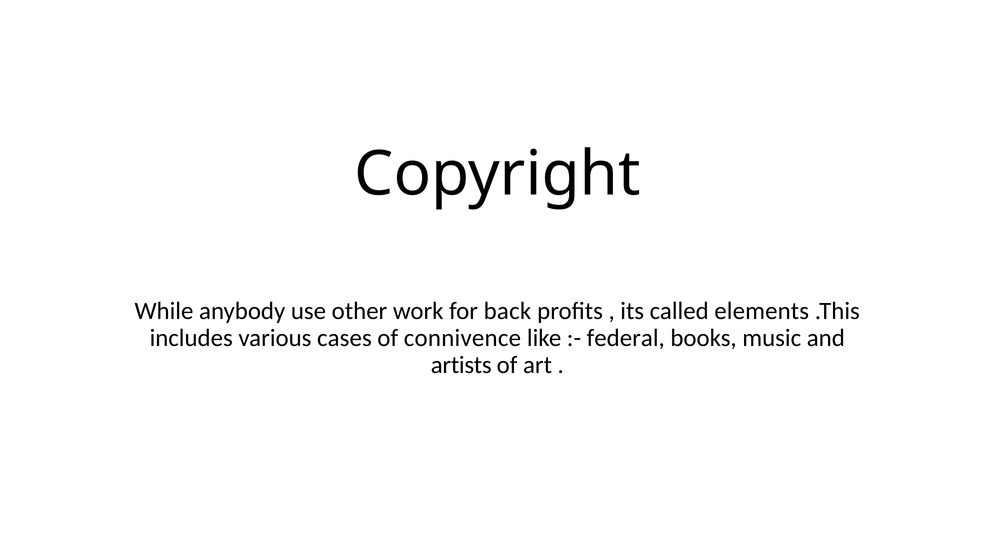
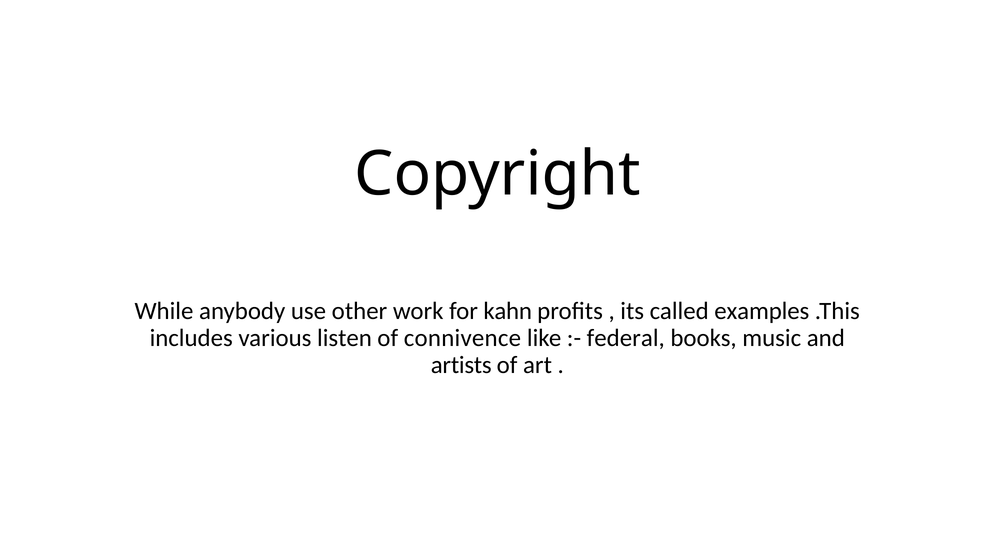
back: back -> kahn
elements: elements -> examples
cases: cases -> listen
